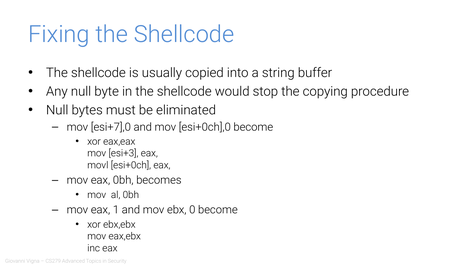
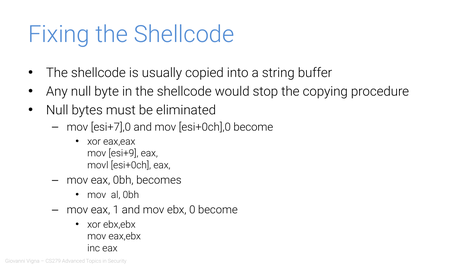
esi+3: esi+3 -> esi+9
